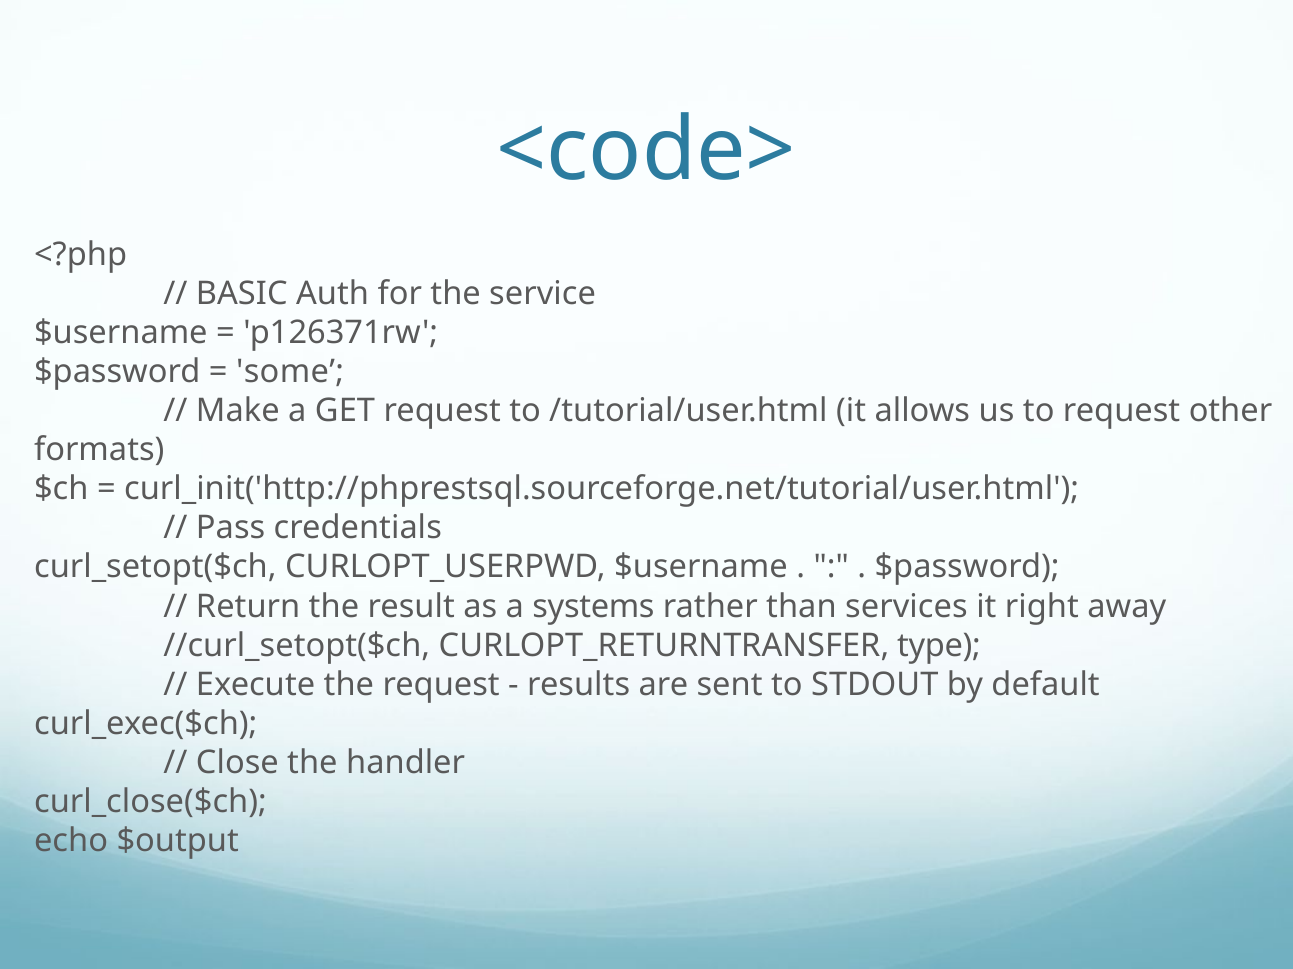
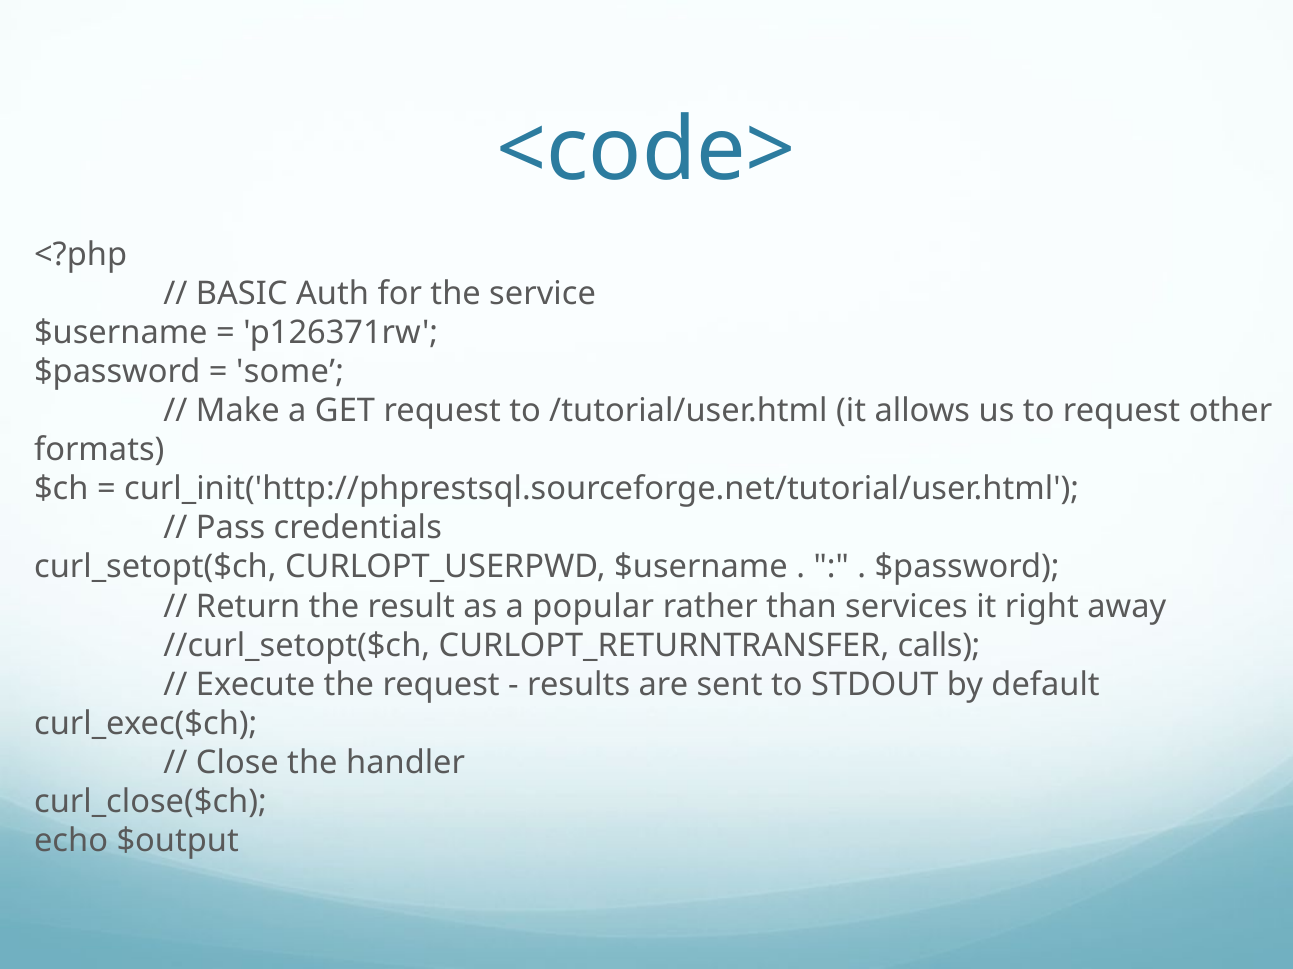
systems: systems -> popular
type: type -> calls
